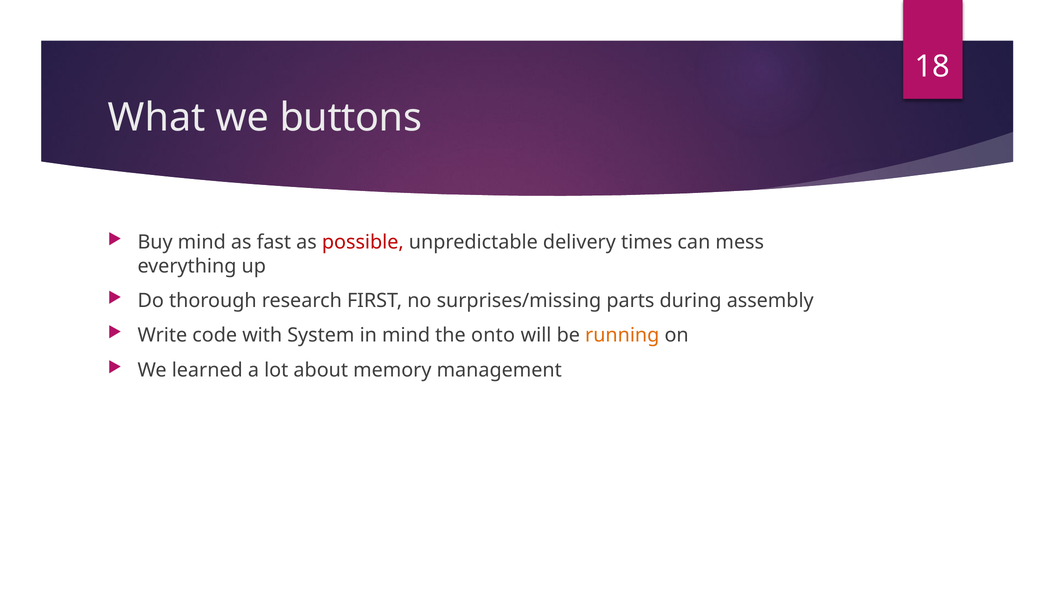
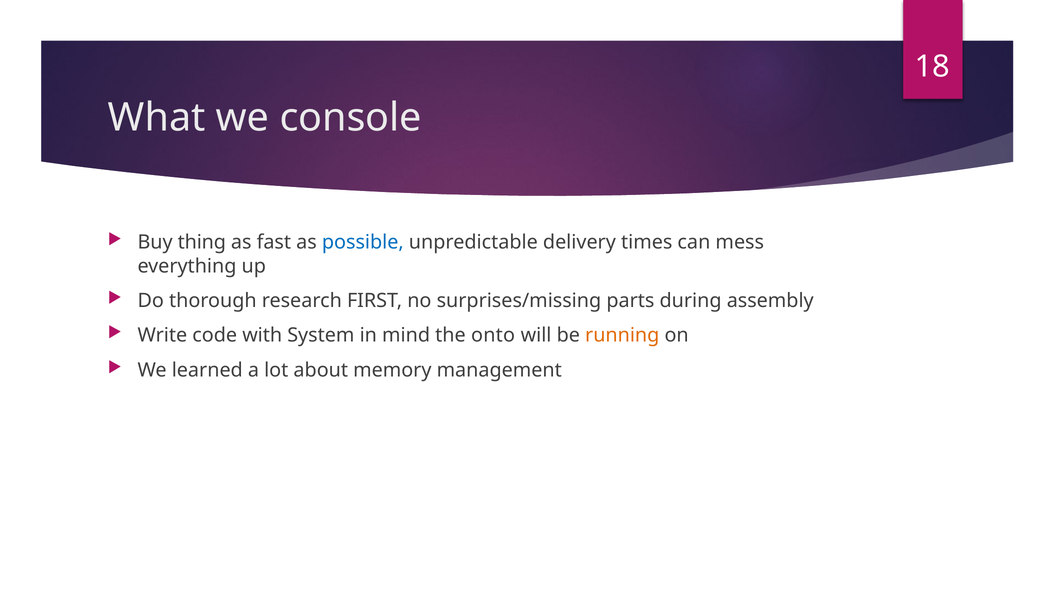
buttons: buttons -> console
Buy mind: mind -> thing
possible colour: red -> blue
